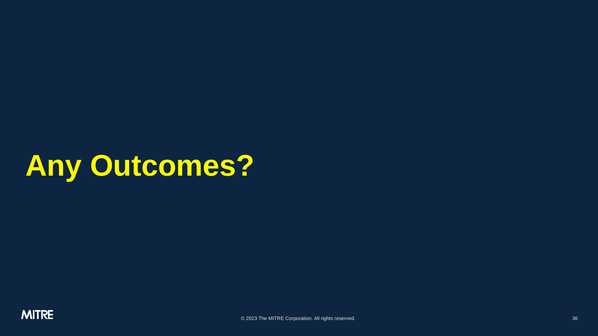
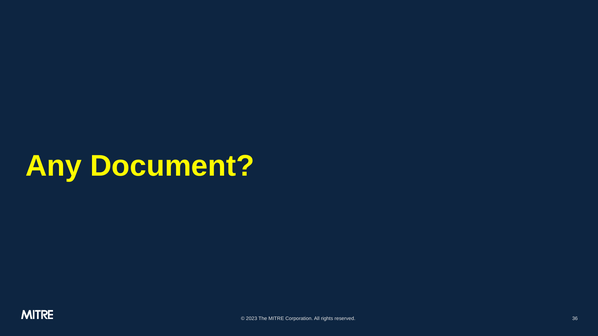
Outcomes: Outcomes -> Document
